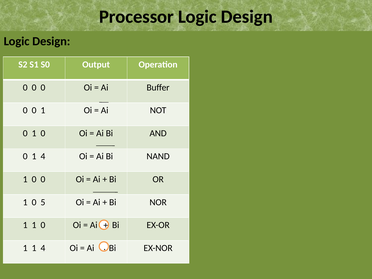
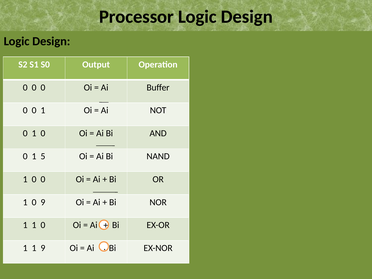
0 1 4: 4 -> 5
0 5: 5 -> 9
1 1 4: 4 -> 9
